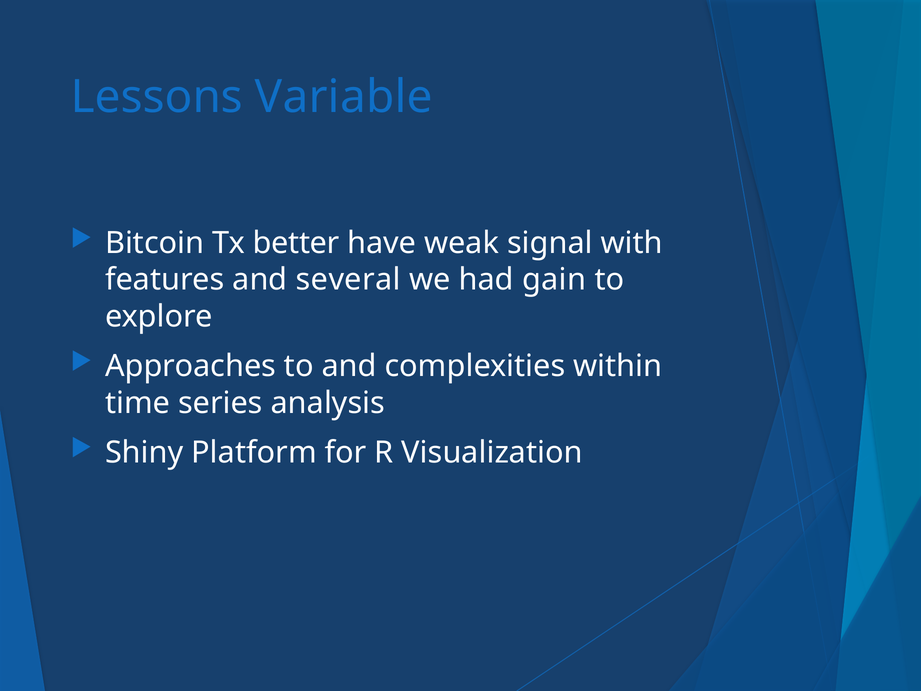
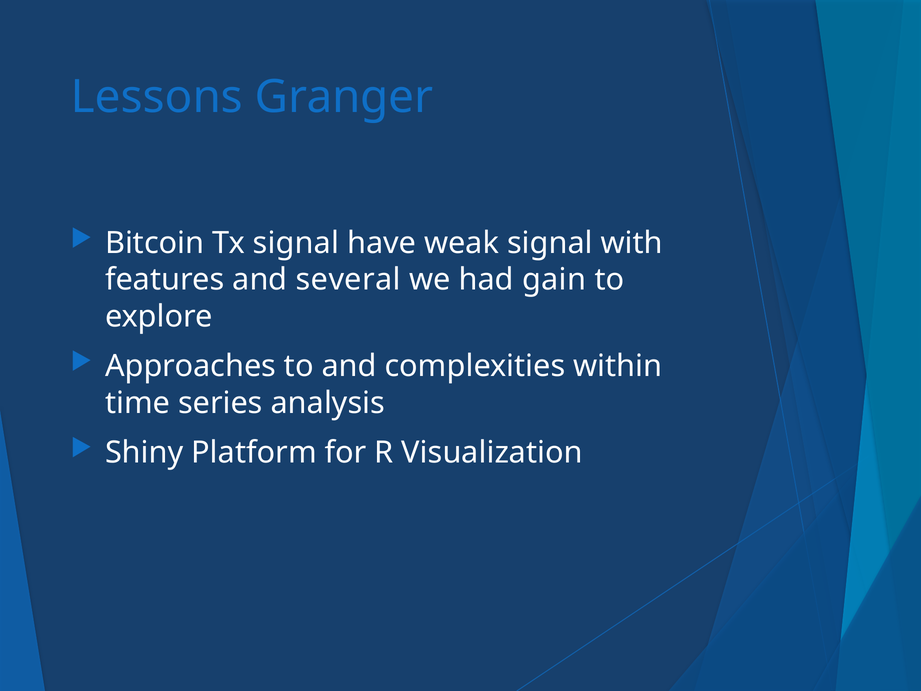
Variable: Variable -> Granger
Tx better: better -> signal
